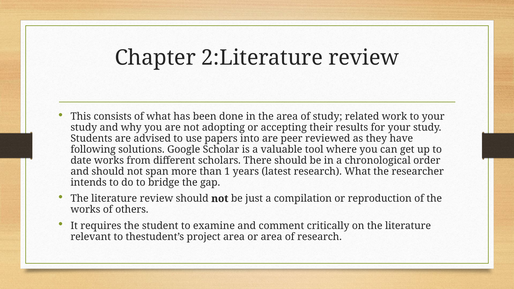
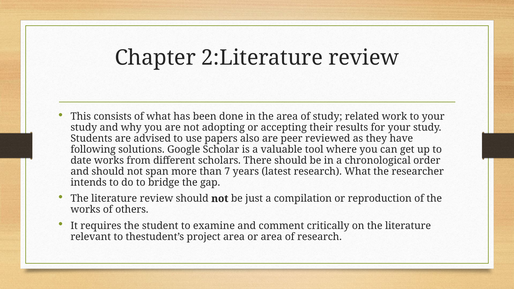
into: into -> also
1: 1 -> 7
